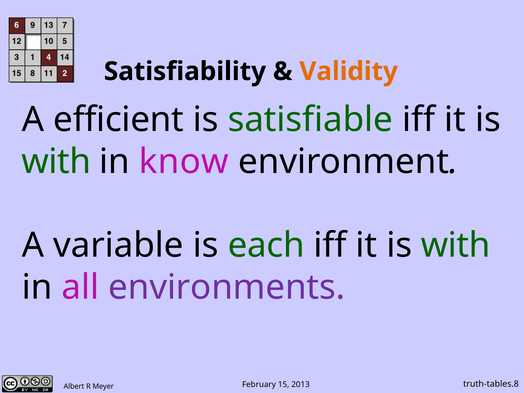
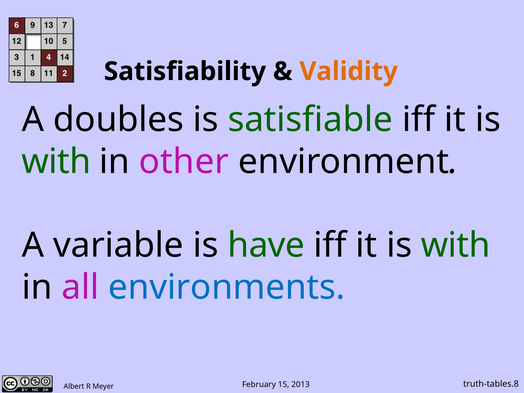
efficient: efficient -> doubles
know: know -> other
each: each -> have
environments colour: purple -> blue
